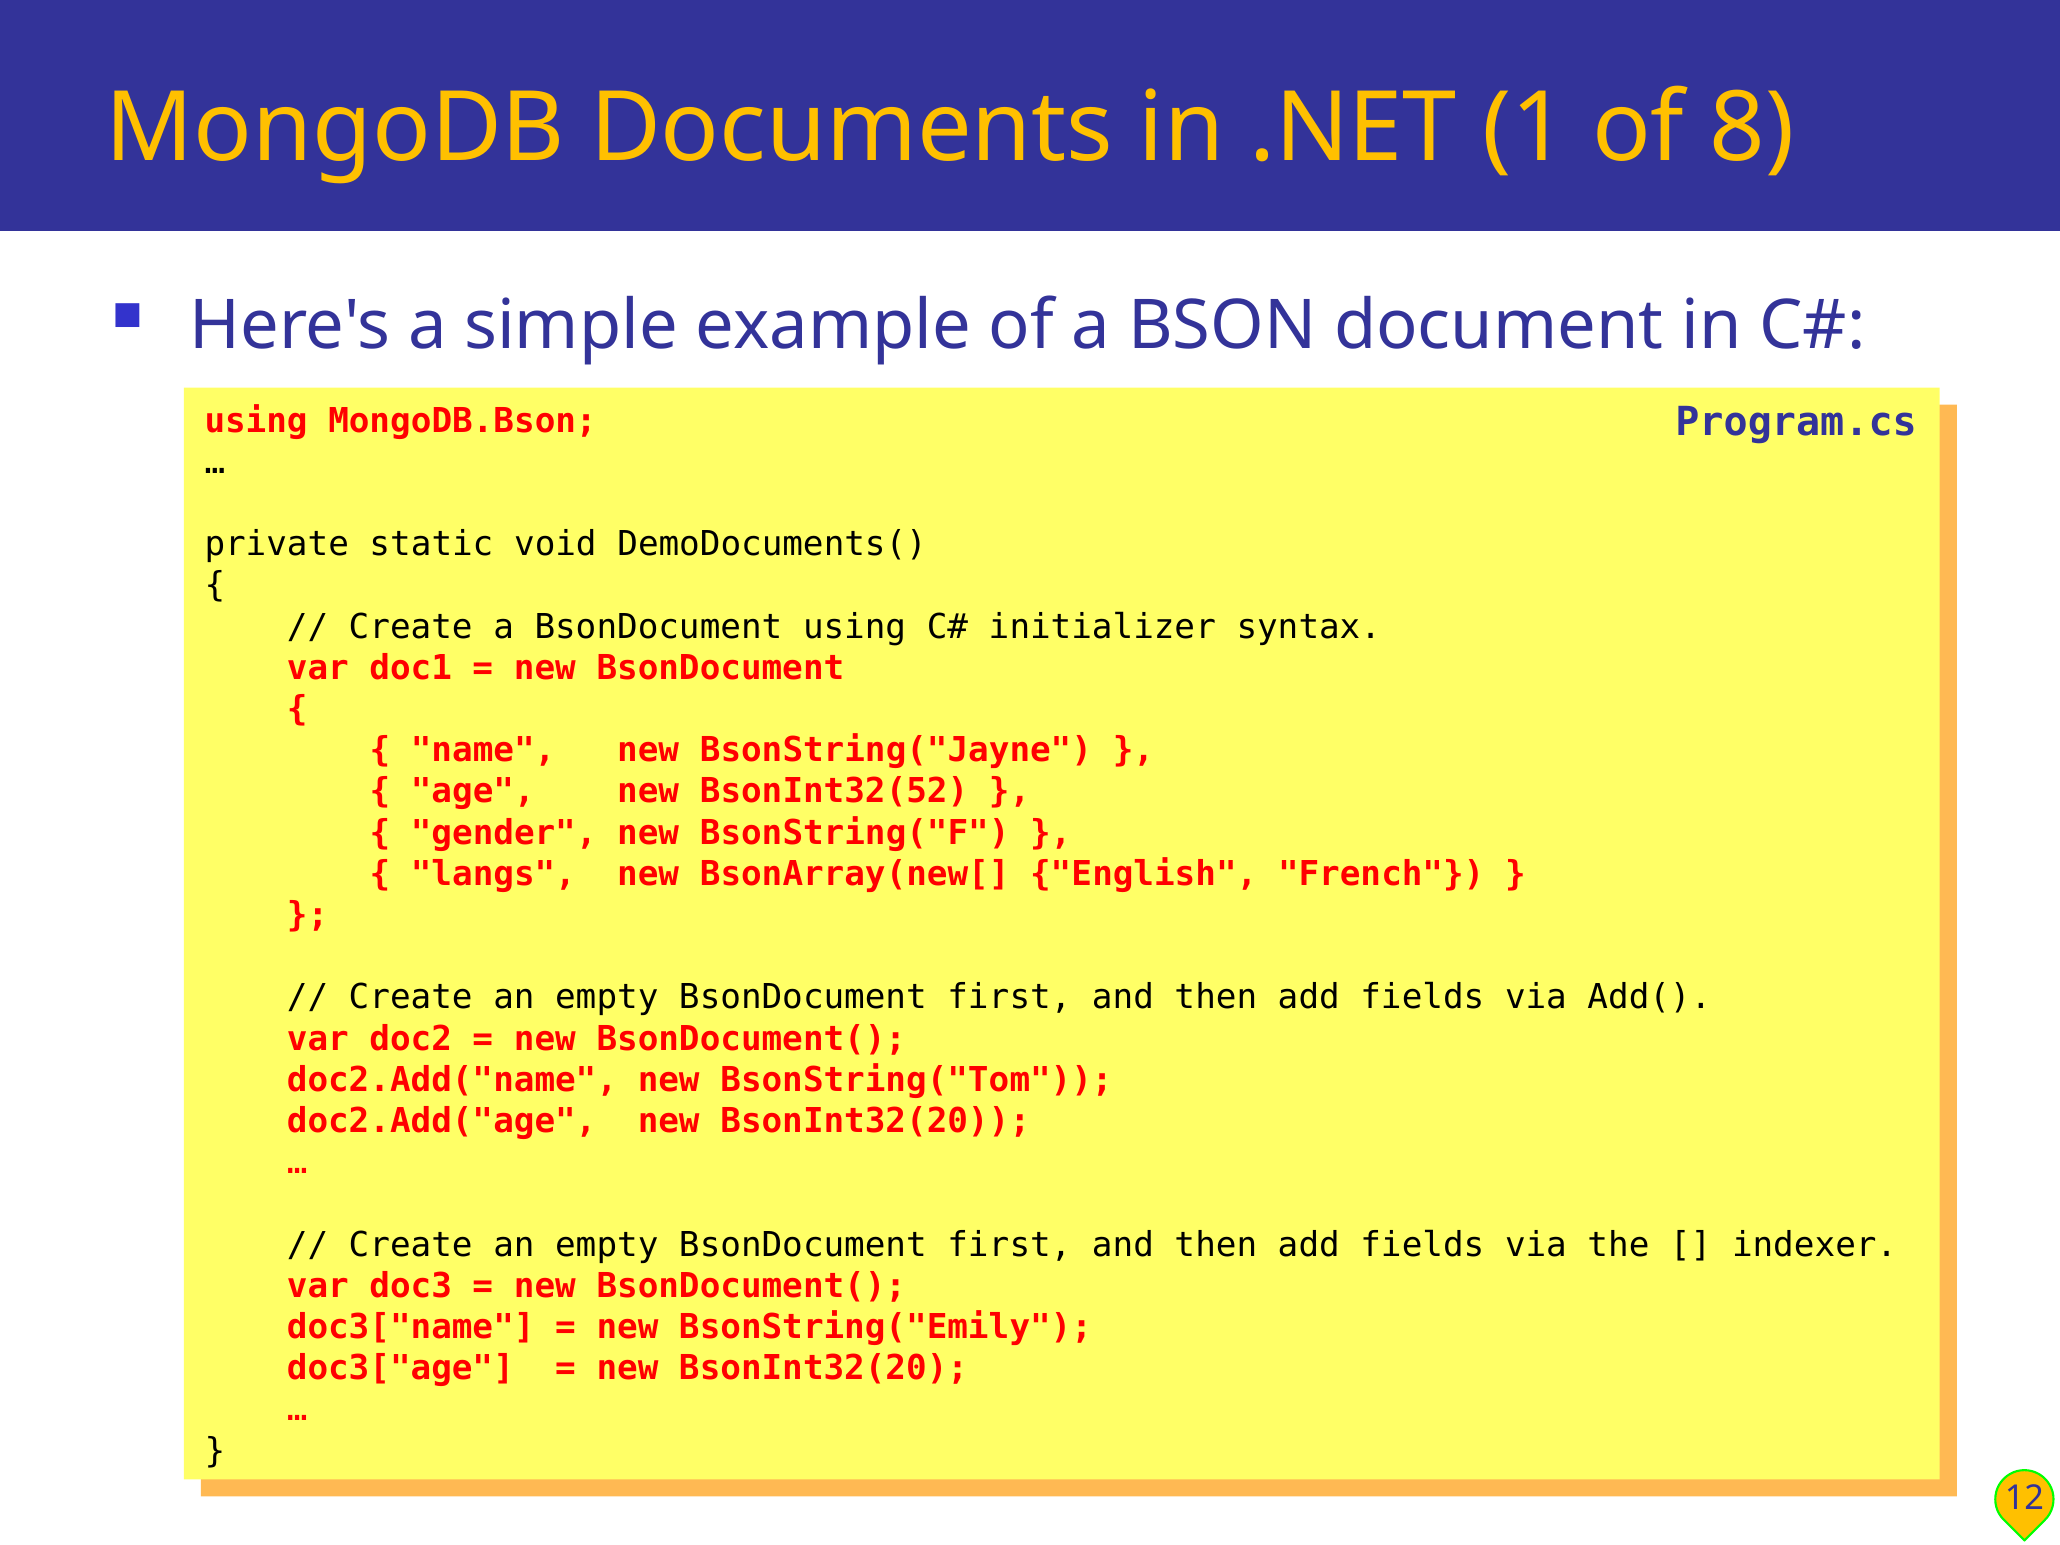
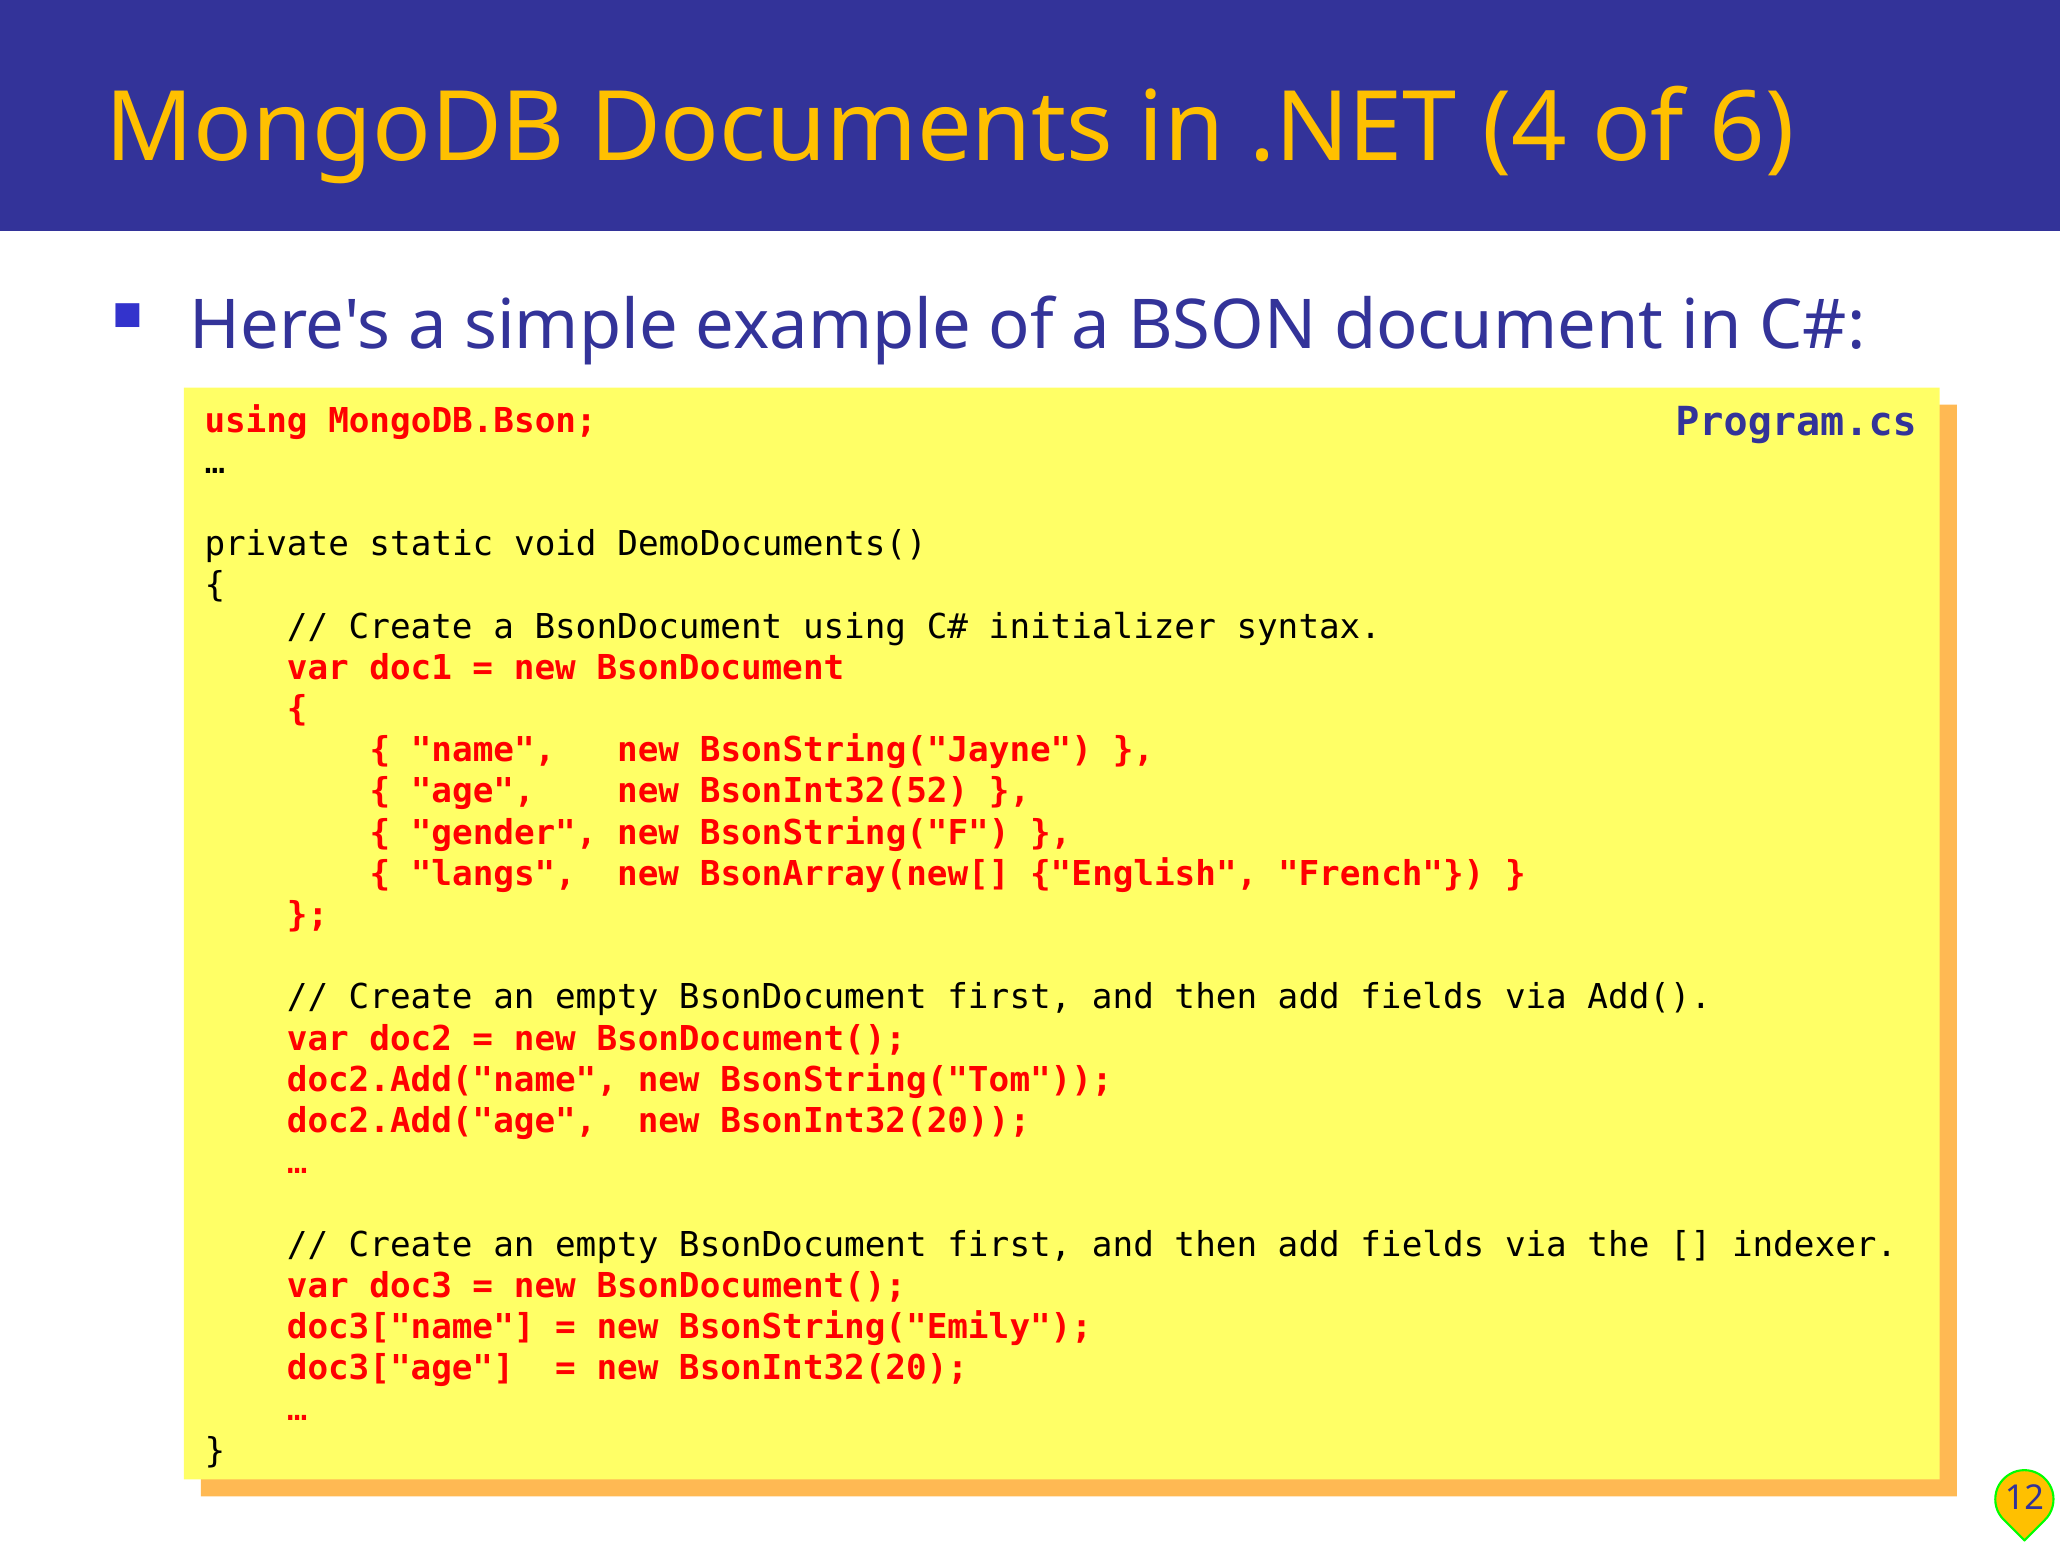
1: 1 -> 4
8: 8 -> 6
